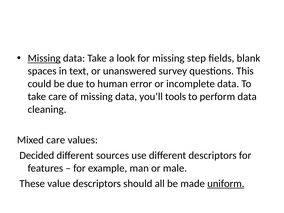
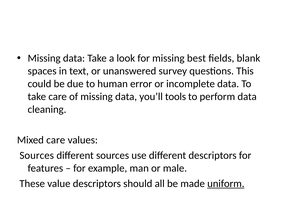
Missing at (44, 58) underline: present -> none
step: step -> best
Decided at (37, 155): Decided -> Sources
